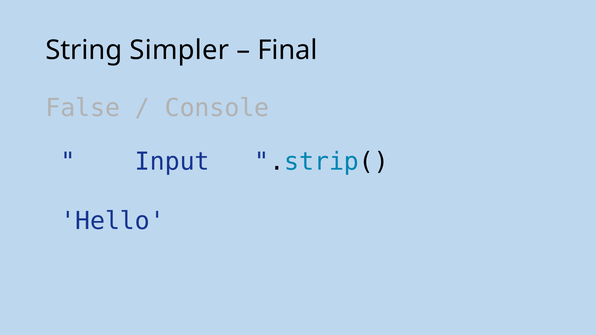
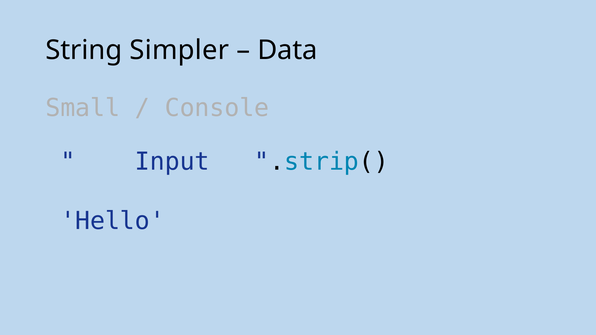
Final: Final -> Data
False: False -> Small
